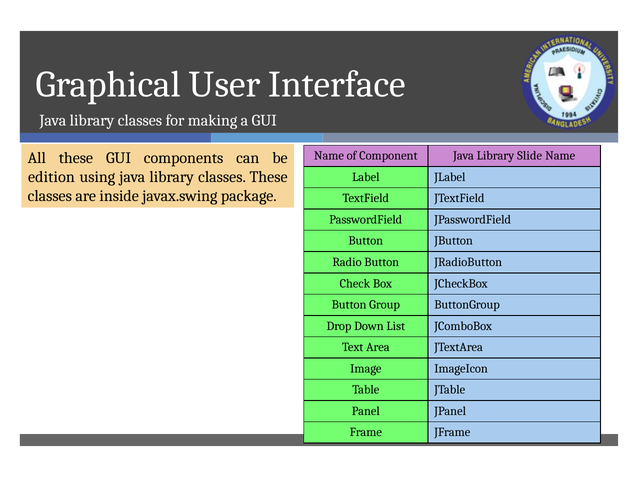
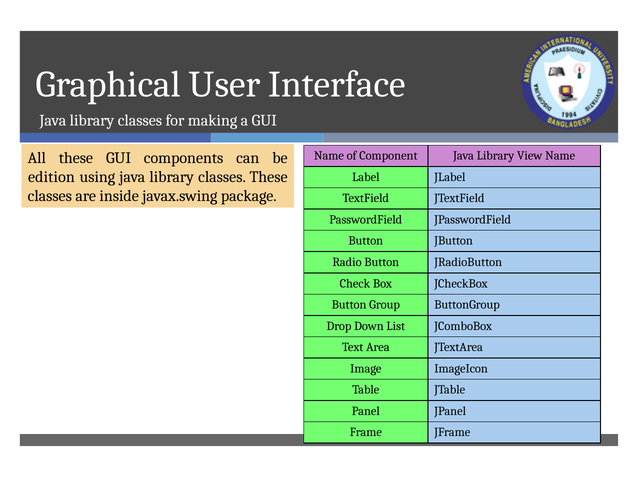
Slide: Slide -> View
